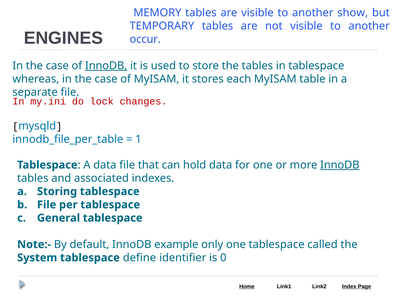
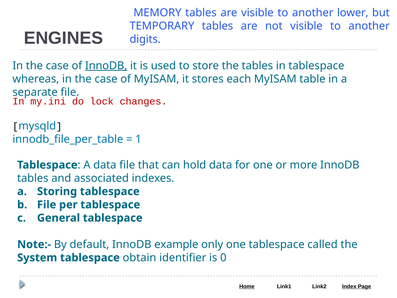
show: show -> lower
occur: occur -> digits
InnoDB at (340, 165) underline: present -> none
define: define -> obtain
